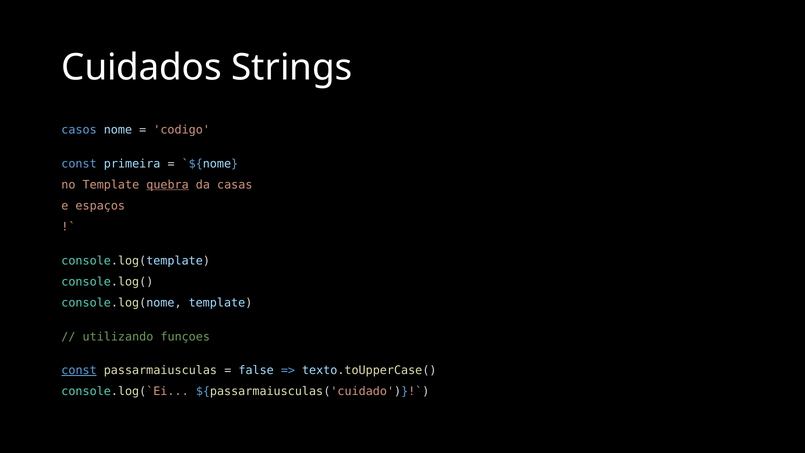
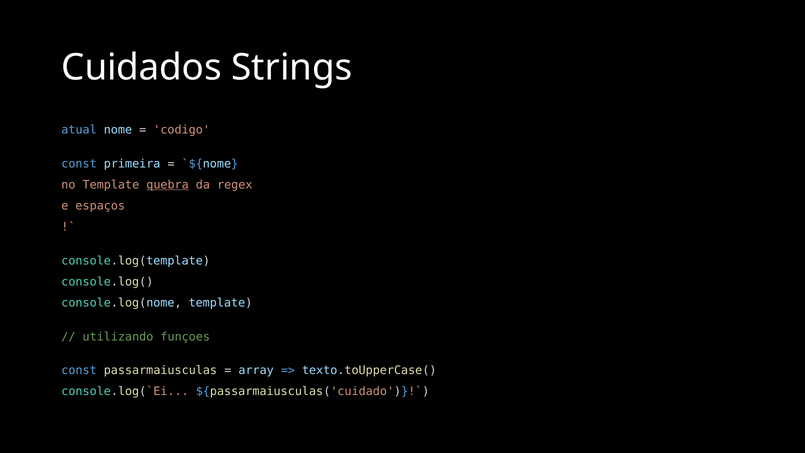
casos: casos -> atual
casas: casas -> regex
const at (79, 370) underline: present -> none
false: false -> array
